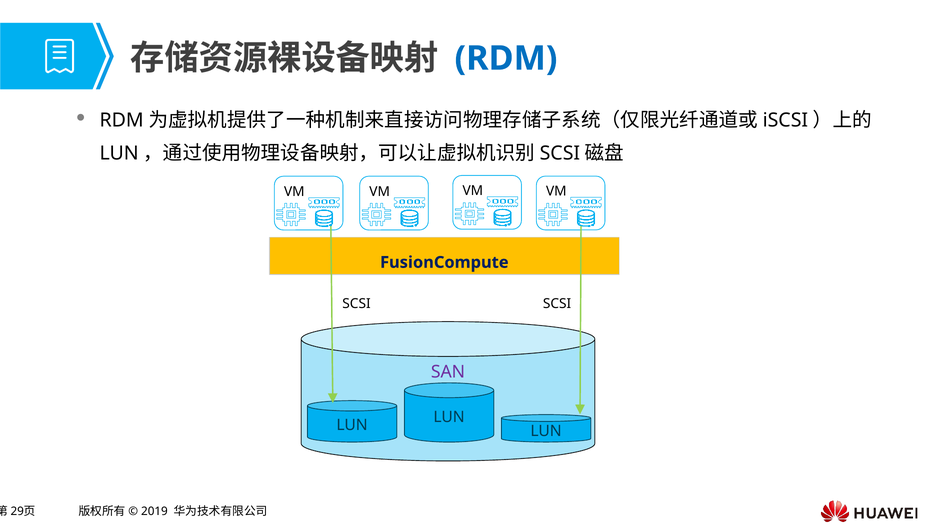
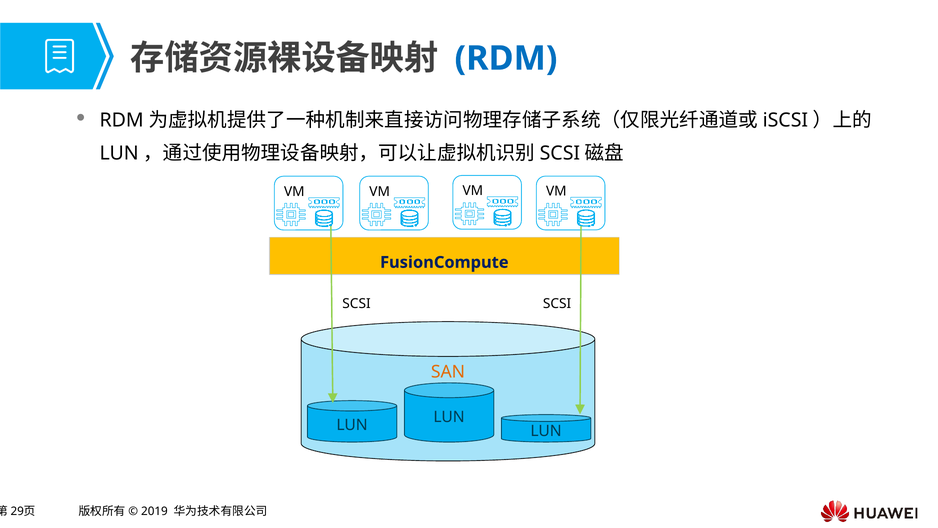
SAN colour: purple -> orange
